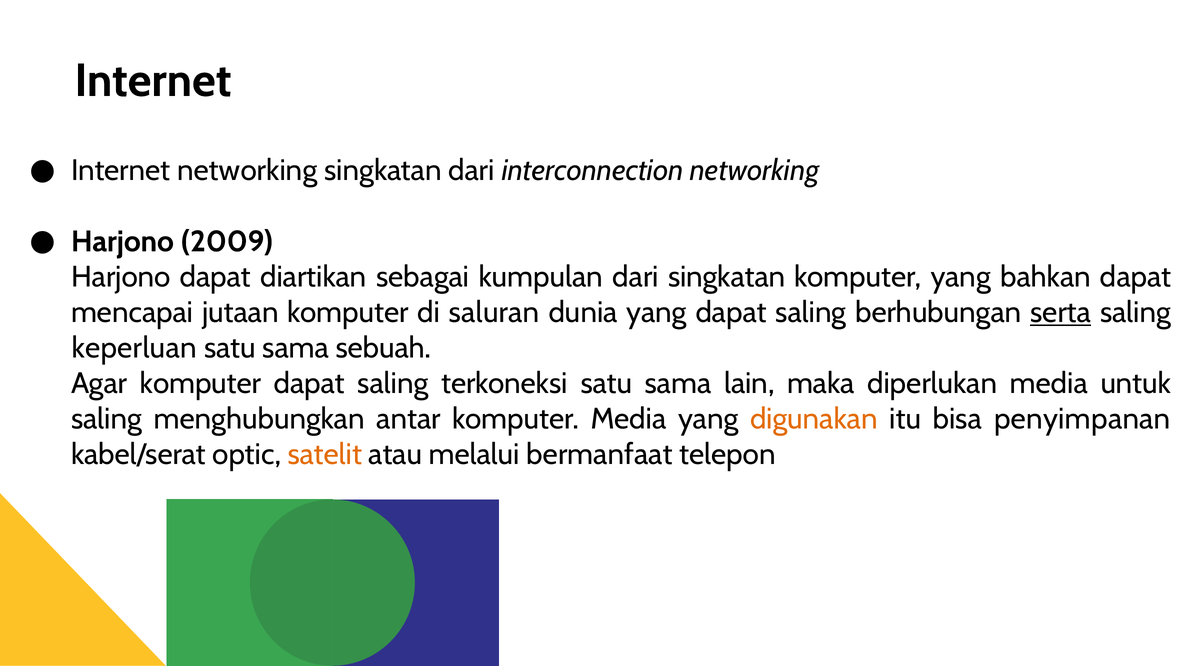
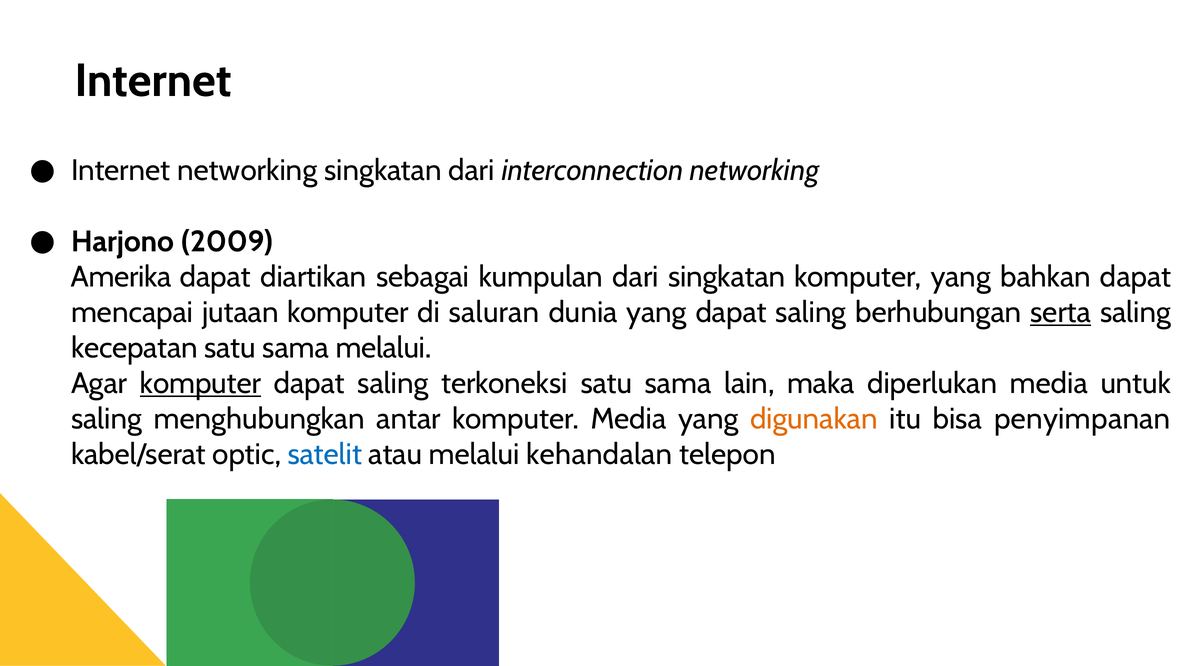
Harjono at (121, 277): Harjono -> Amerika
keperluan: keperluan -> kecepatan
sama sebuah: sebuah -> melalui
komputer at (201, 384) underline: none -> present
satelit colour: orange -> blue
bermanfaat: bermanfaat -> kehandalan
